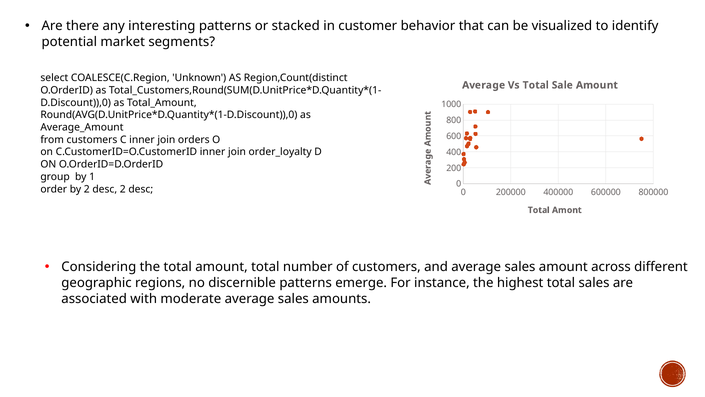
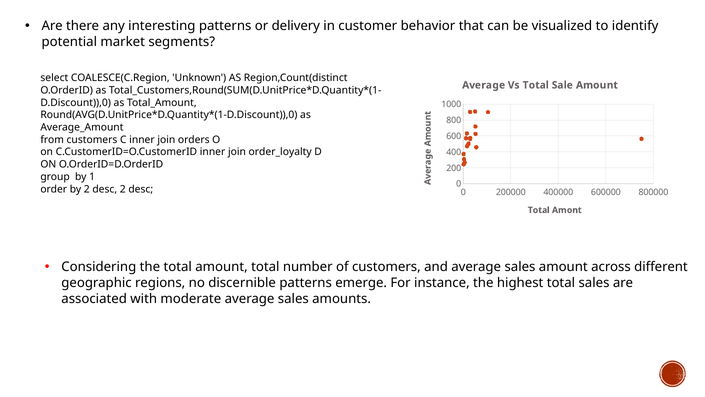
stacked: stacked -> delivery
